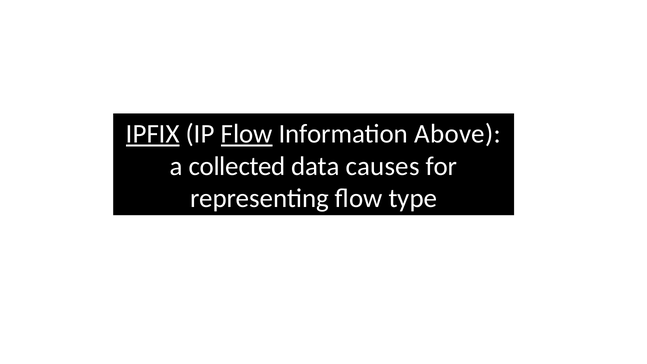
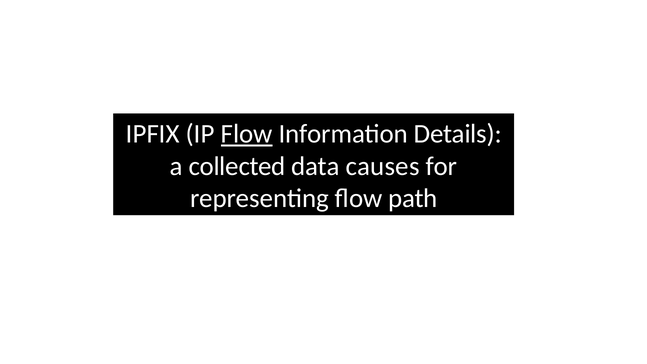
IPFIX underline: present -> none
Above: Above -> Details
type: type -> path
